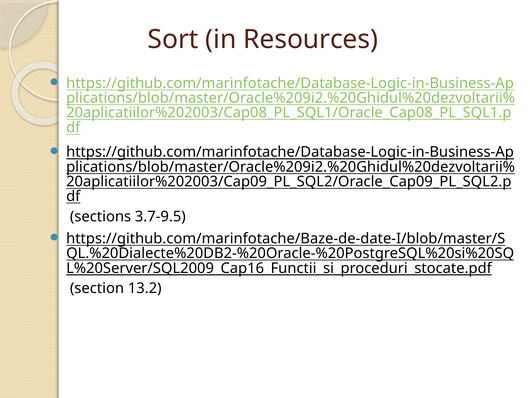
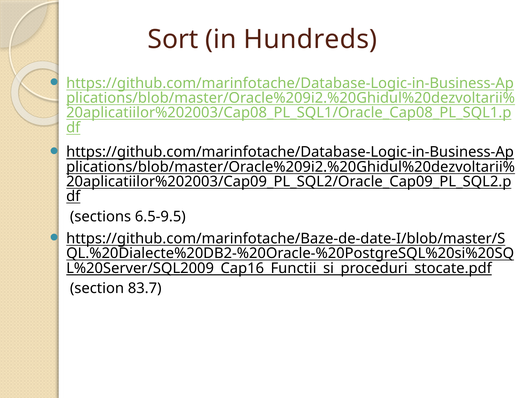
Resources: Resources -> Hundreds
3.7-9.5: 3.7-9.5 -> 6.5-9.5
13.2: 13.2 -> 83.7
